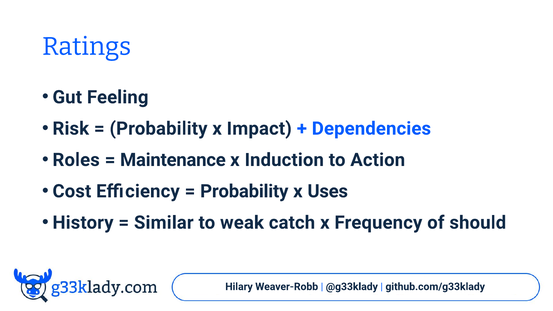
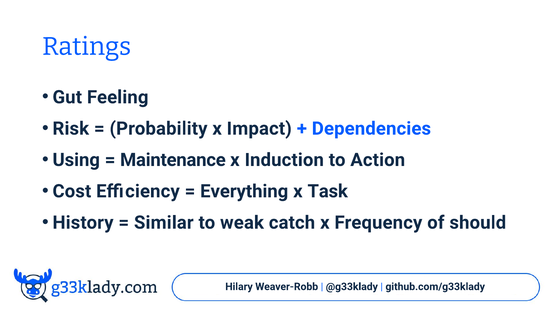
Roles: Roles -> Using
Probability at (244, 191): Probability -> Everything
Uses: Uses -> Task
